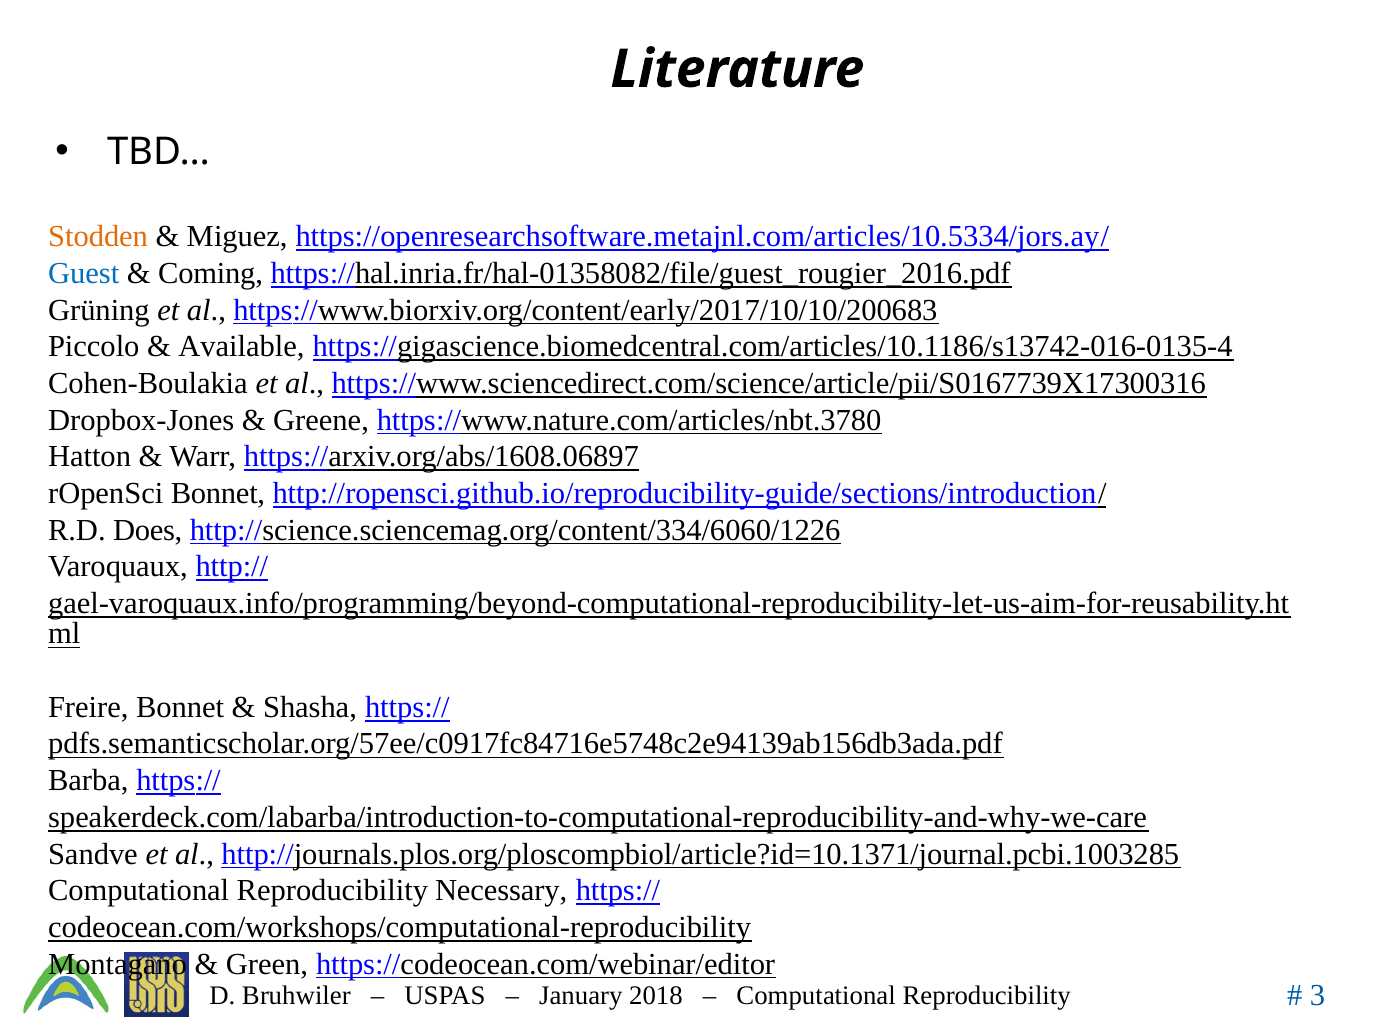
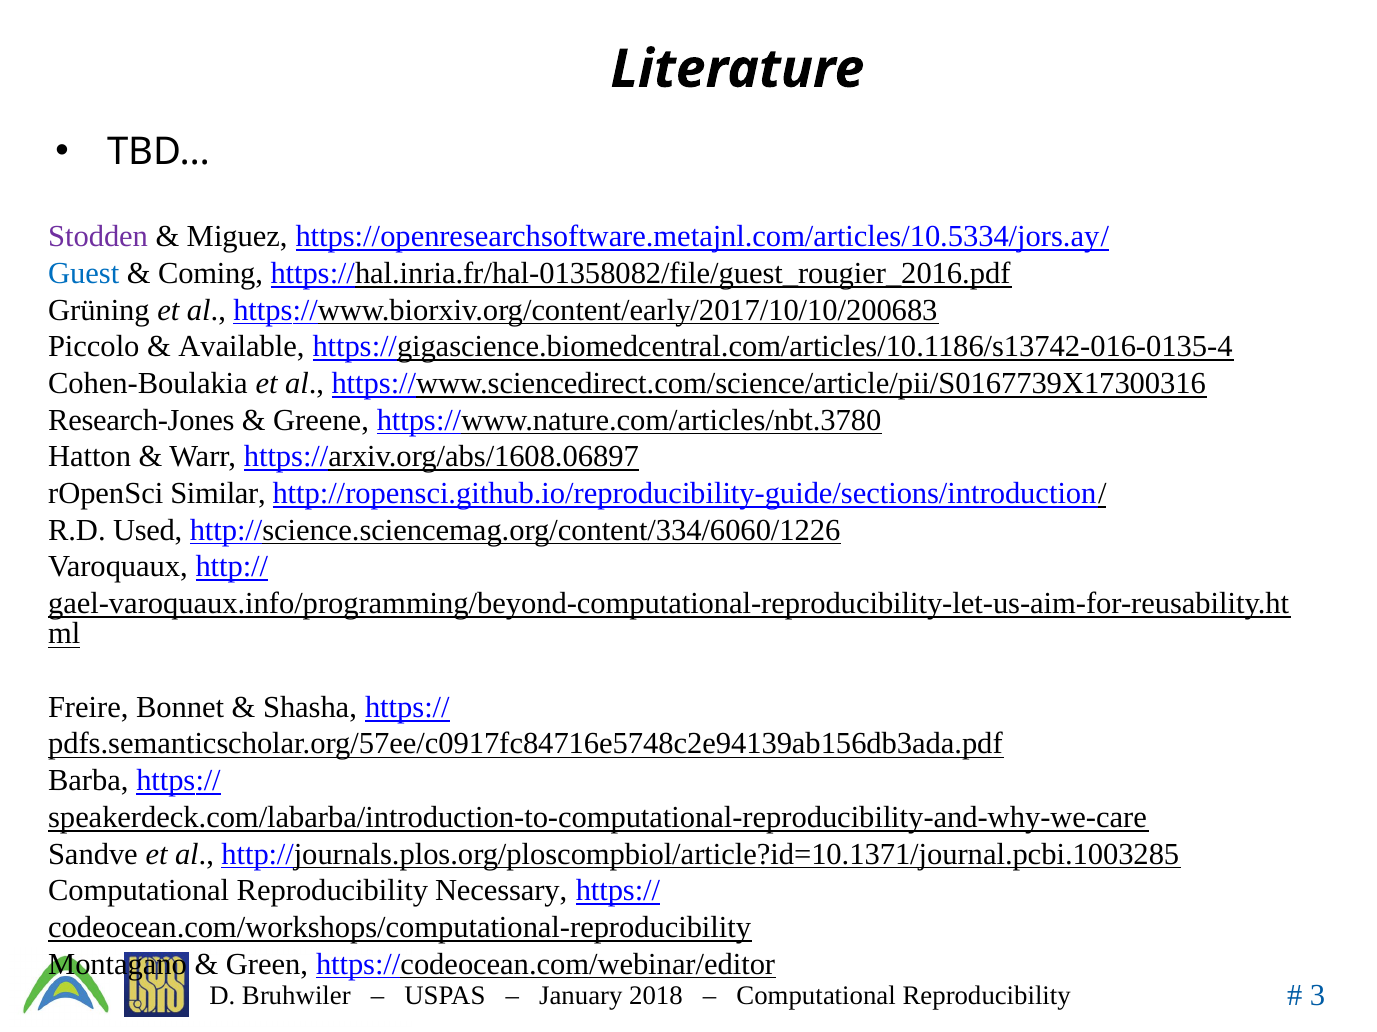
Stodden colour: orange -> purple
Dropbox-Jones: Dropbox-Jones -> Research-Jones
rOpenSci Bonnet: Bonnet -> Similar
Does: Does -> Used
